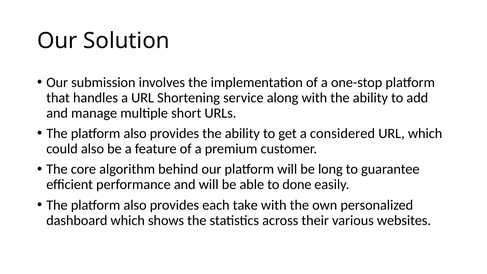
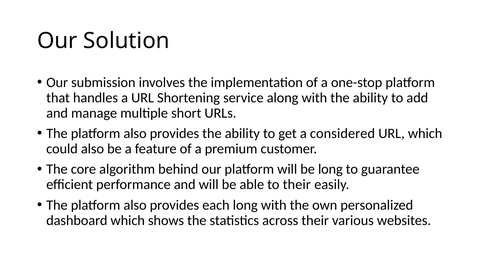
to done: done -> their
each take: take -> long
